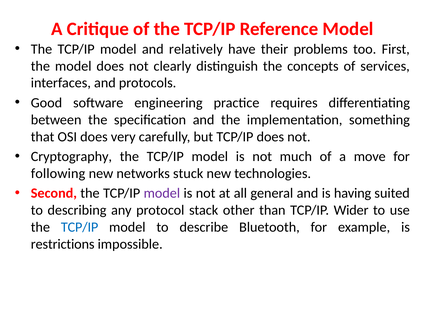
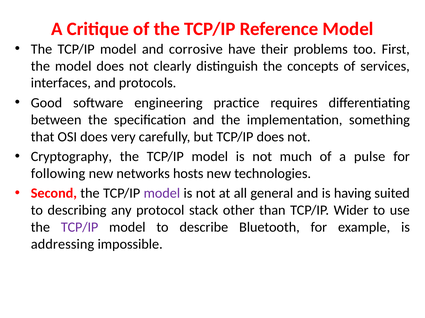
relatively: relatively -> corrosive
move: move -> pulse
stuck: stuck -> hosts
TCP/IP at (80, 228) colour: blue -> purple
restrictions: restrictions -> addressing
